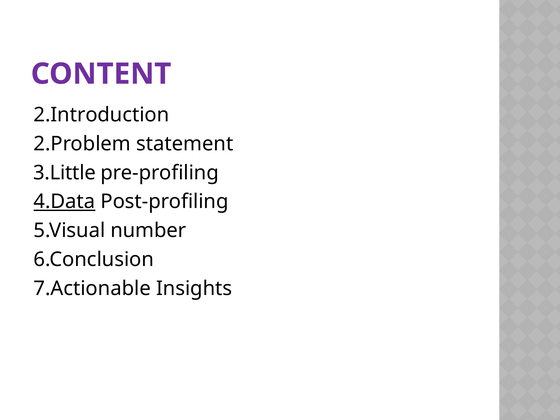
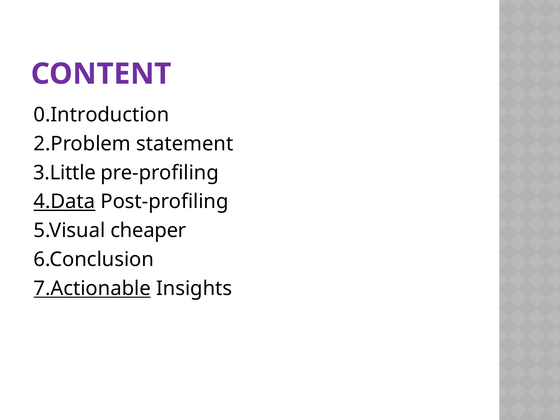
2.Introduction: 2.Introduction -> 0.Introduction
number: number -> cheaper
7.Actionable underline: none -> present
